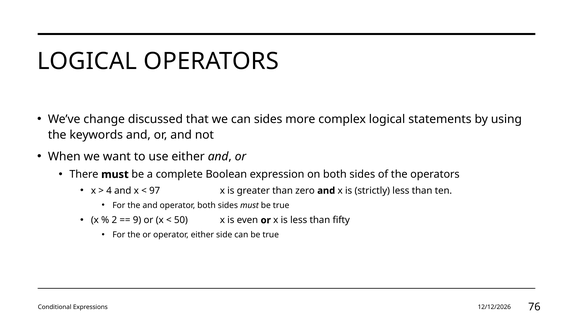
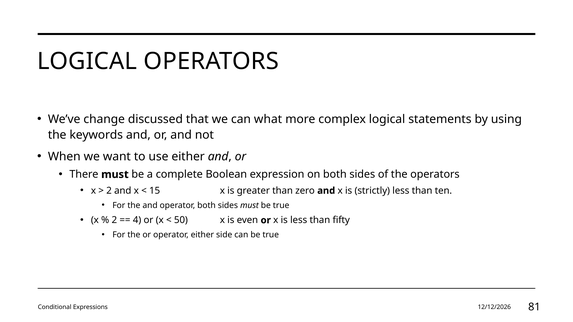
can sides: sides -> what
4 at (109, 191): 4 -> 2
97: 97 -> 15
9: 9 -> 4
76: 76 -> 81
